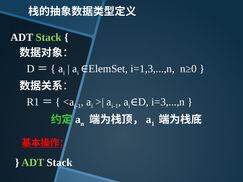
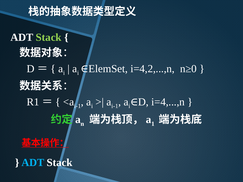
i=1,3,...,n: i=1,3,...,n -> i=4,2,...,n
i=3,...,n: i=3,...,n -> i=4,...,n
ADT at (33, 163) colour: light green -> light blue
